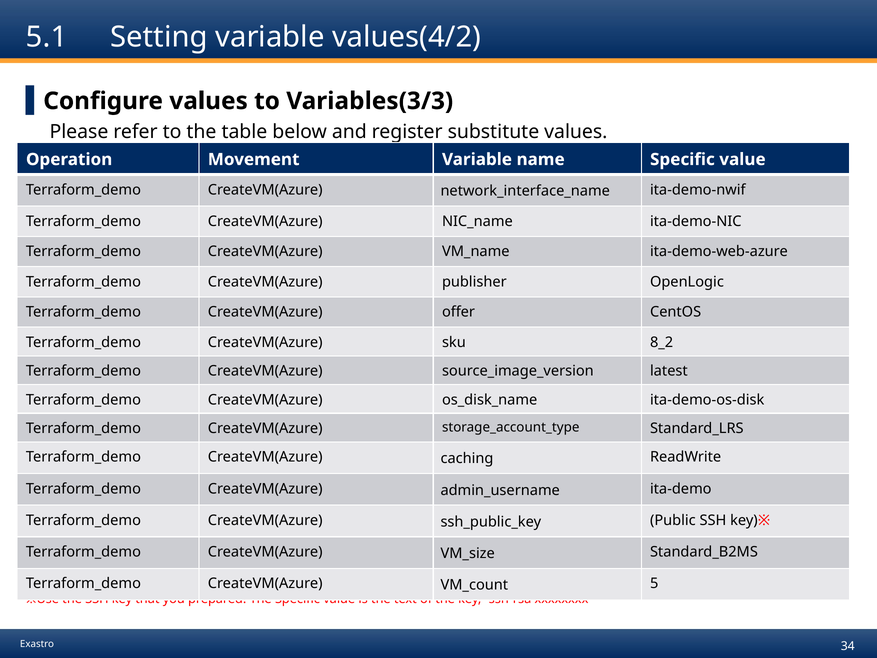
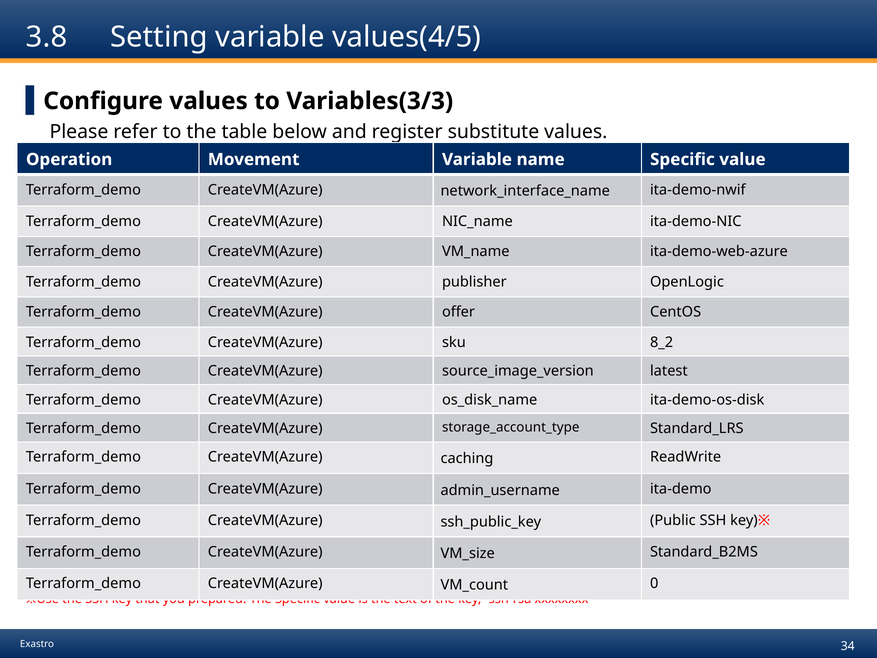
5.1: 5.1 -> 3.8
values(4/2: values(4/2 -> values(4/5
5: 5 -> 0
